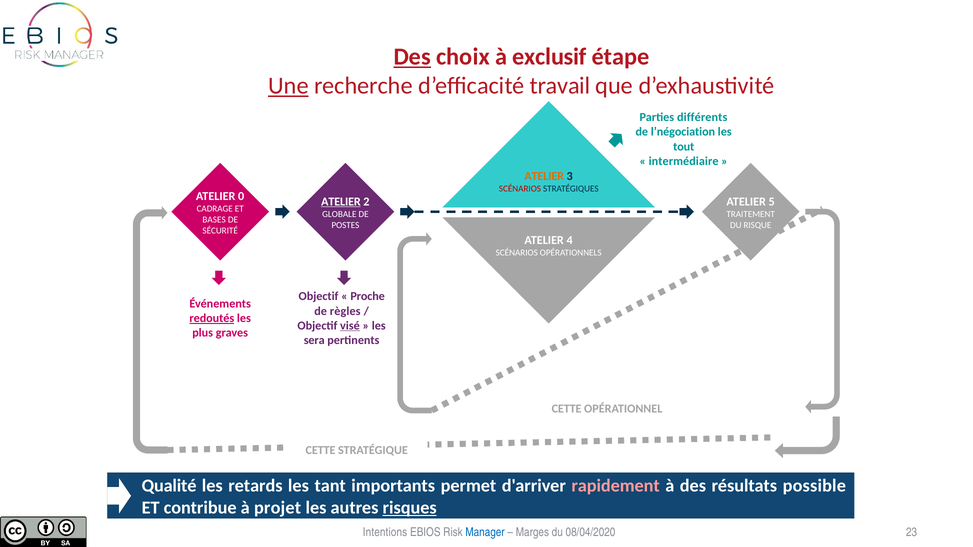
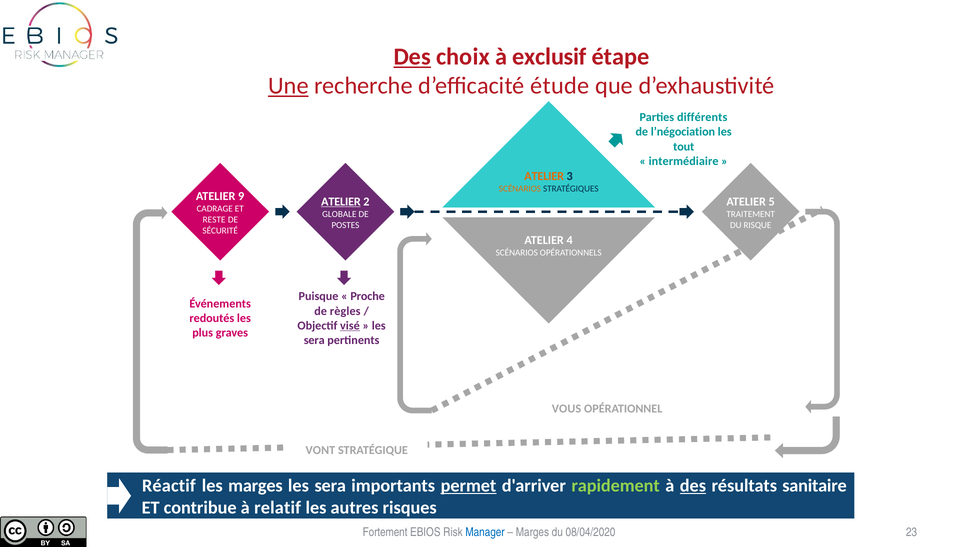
travail: travail -> étude
SCÉNARIOS at (520, 189) colour: red -> orange
0: 0 -> 9
BASES: BASES -> RESTE
Objectif at (319, 297): Objectif -> Puisque
redoutés underline: present -> none
CETTE at (567, 409): CETTE -> VOUS
CETTE at (321, 450): CETTE -> VONT
Qualité: Qualité -> Réactif
les retards: retards -> marges
tant at (330, 486): tant -> sera
permet underline: none -> present
rapidement colour: pink -> light green
des at (693, 486) underline: none -> present
possible: possible -> sanitaire
projet: projet -> relatif
risques underline: present -> none
Intentions: Intentions -> Fortement
